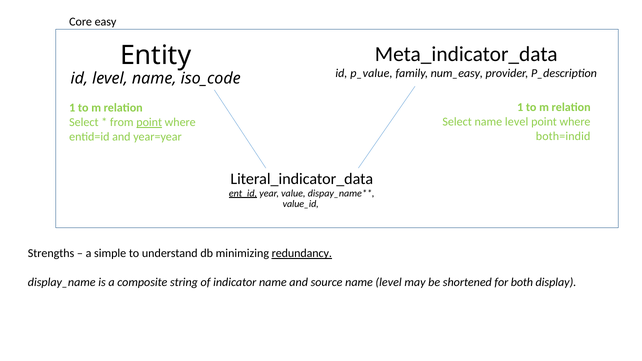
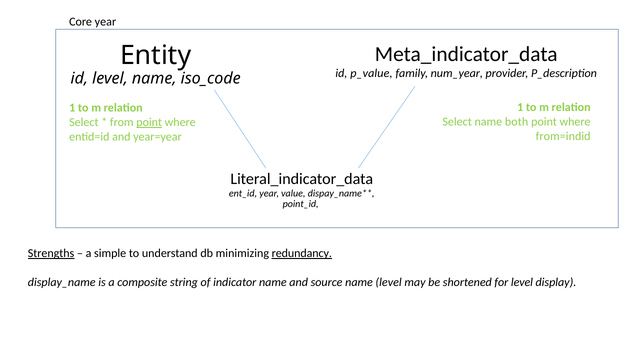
Core easy: easy -> year
num_easy: num_easy -> num_year
Select name level: level -> both
both=indid: both=indid -> from=indid
ent_id underline: present -> none
value_id: value_id -> point_id
Strengths underline: none -> present
for both: both -> level
